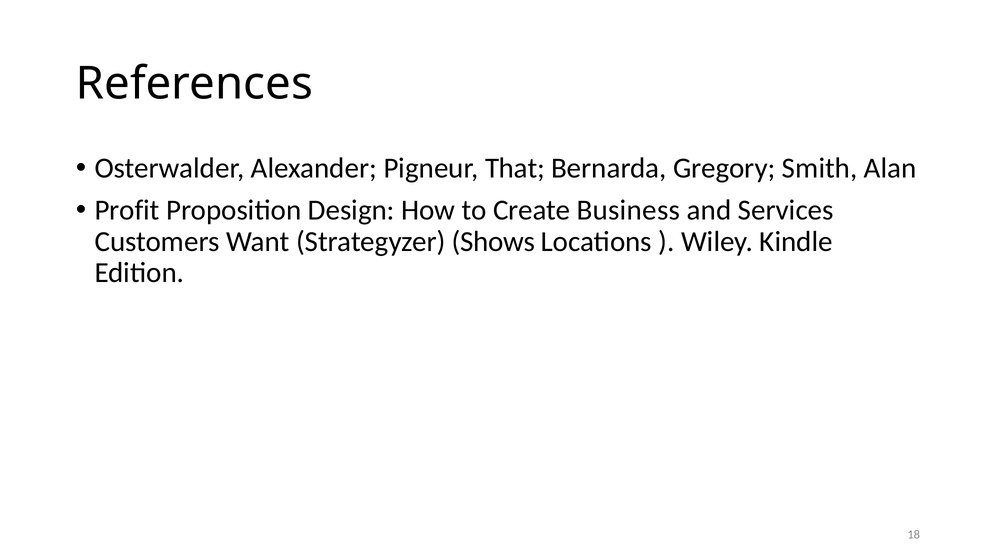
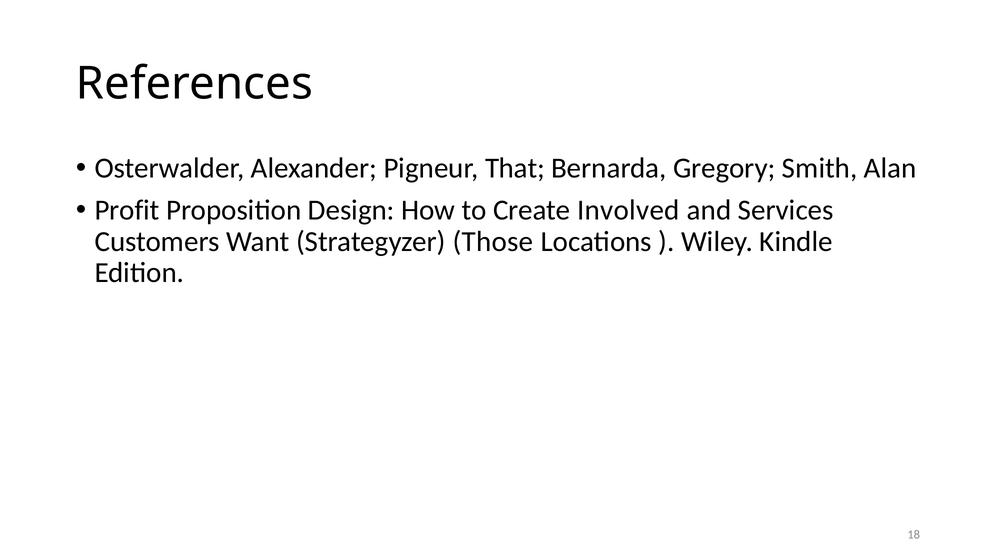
Business: Business -> Involved
Shows: Shows -> Those
